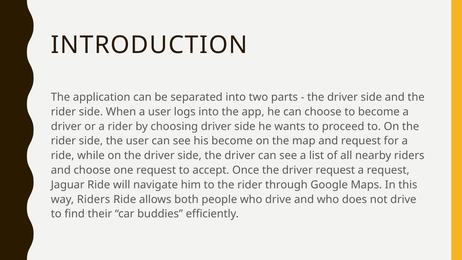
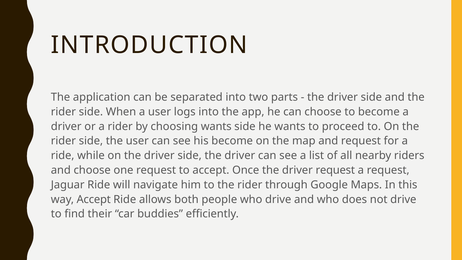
choosing driver: driver -> wants
way Riders: Riders -> Accept
